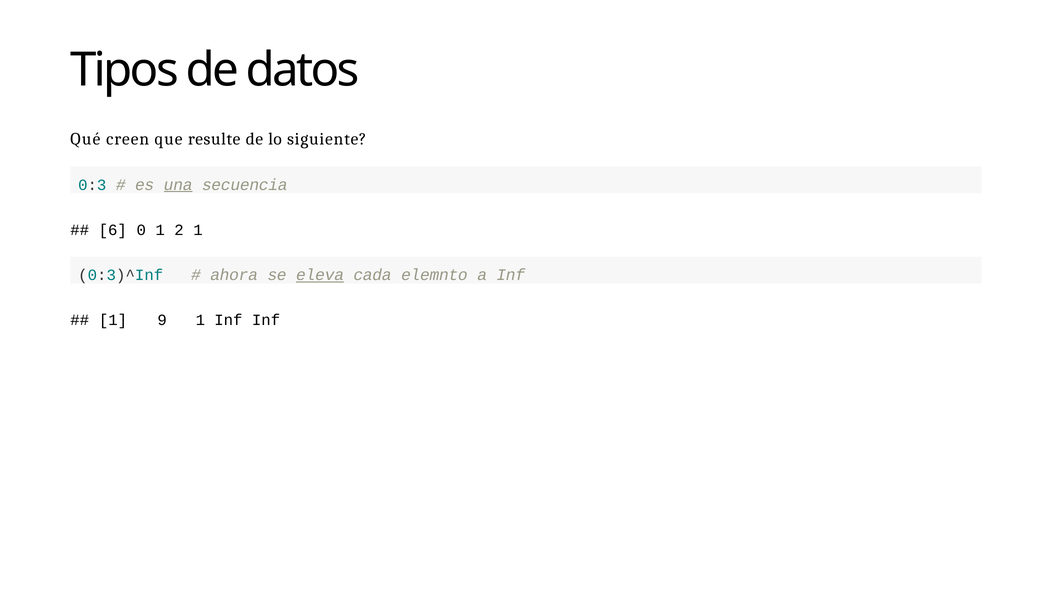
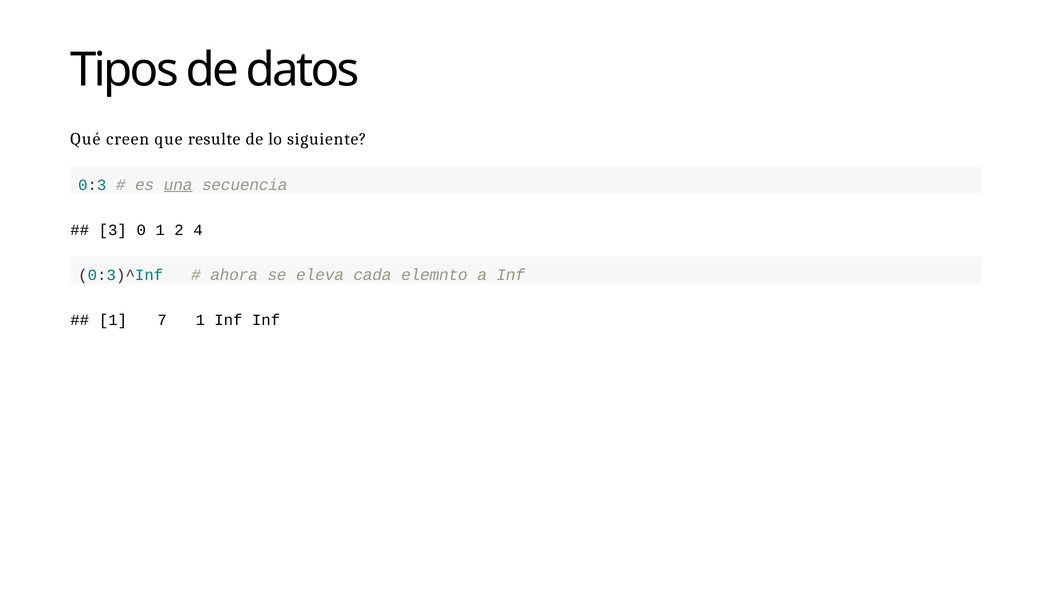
6: 6 -> 3
2 1: 1 -> 4
eleva underline: present -> none
9: 9 -> 7
